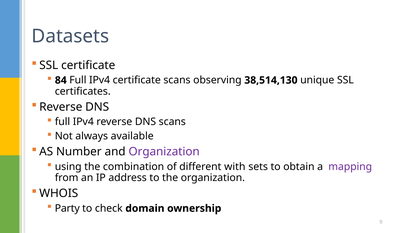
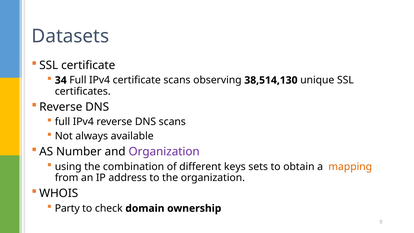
84: 84 -> 34
with: with -> keys
mapping colour: purple -> orange
